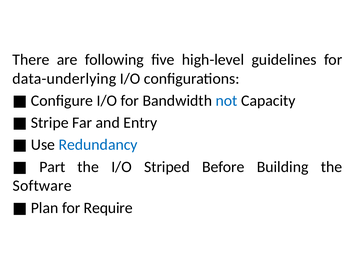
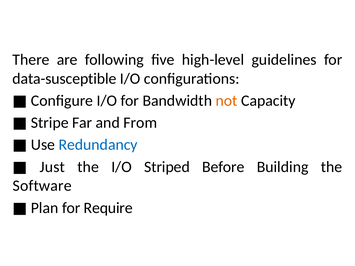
data-underlying: data-underlying -> data-susceptible
not colour: blue -> orange
Entry: Entry -> From
Part: Part -> Just
